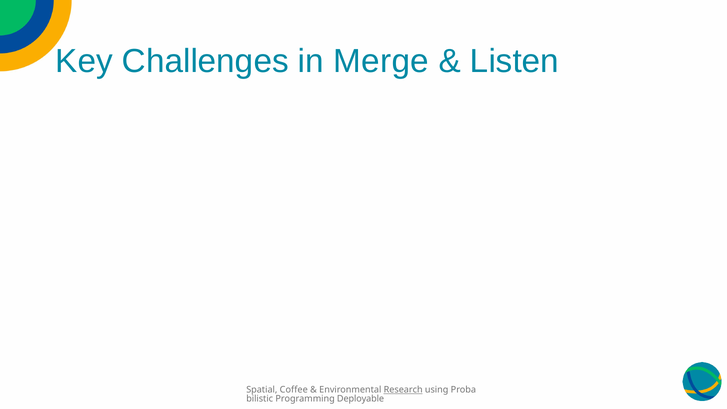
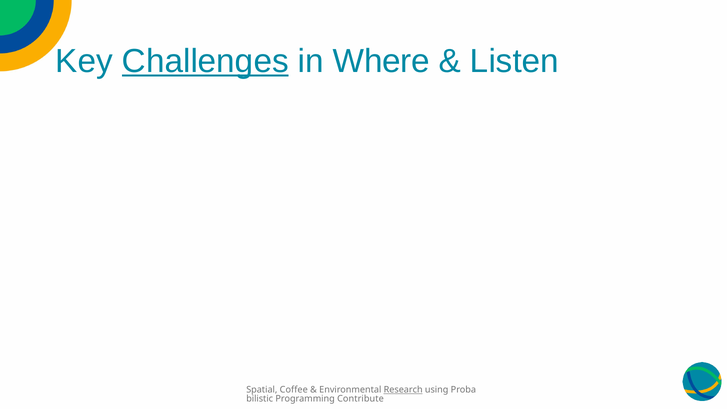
Challenges underline: none -> present
Merge: Merge -> Where
Deployable: Deployable -> Contribute
